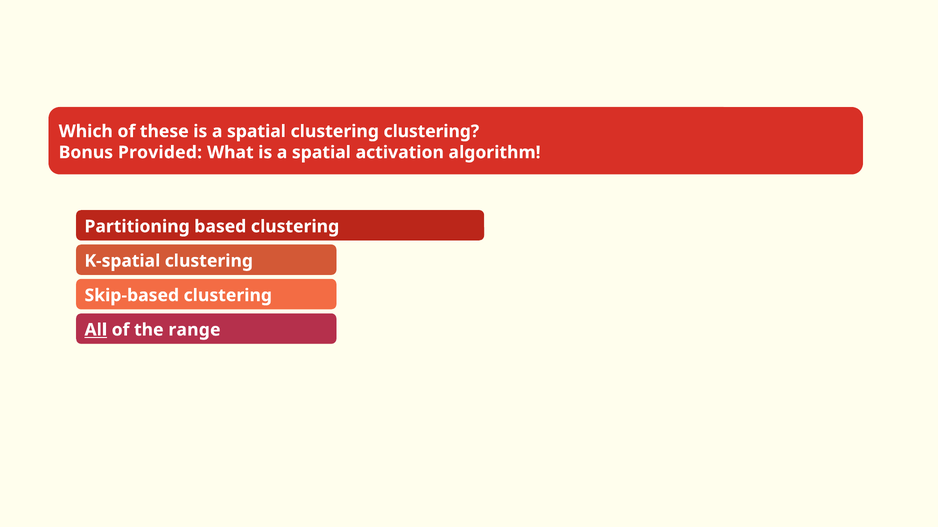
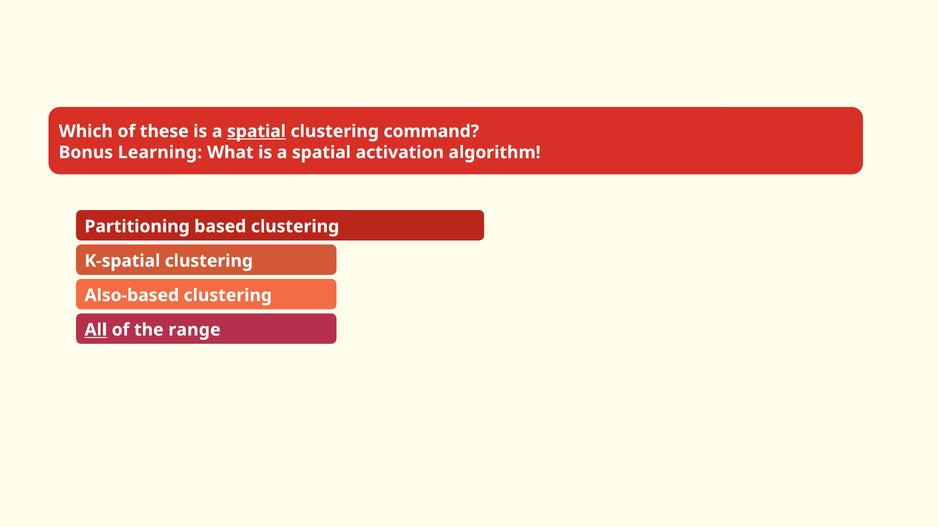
spatial at (257, 132) underline: none -> present
clustering clustering: clustering -> command
Provided: Provided -> Learning
Skip-based: Skip-based -> Also-based
